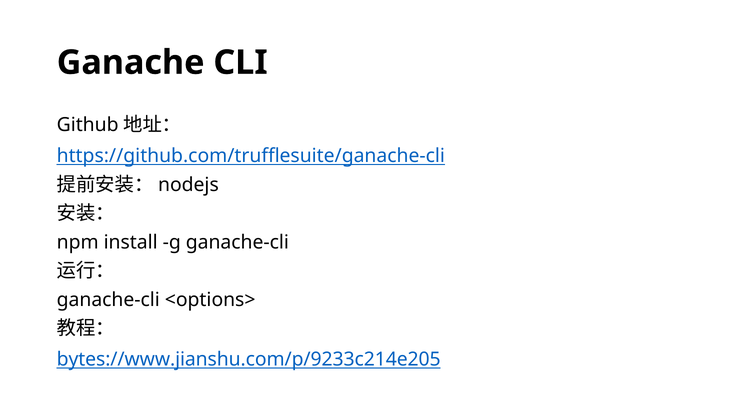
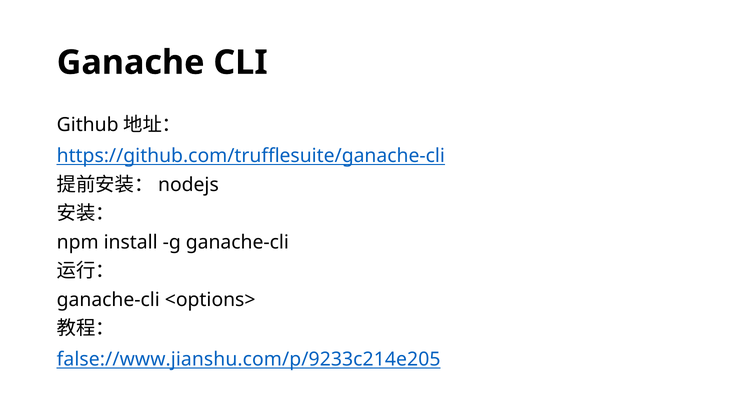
bytes://www.jianshu.com/p/9233c214e205: bytes://www.jianshu.com/p/9233c214e205 -> false://www.jianshu.com/p/9233c214e205
